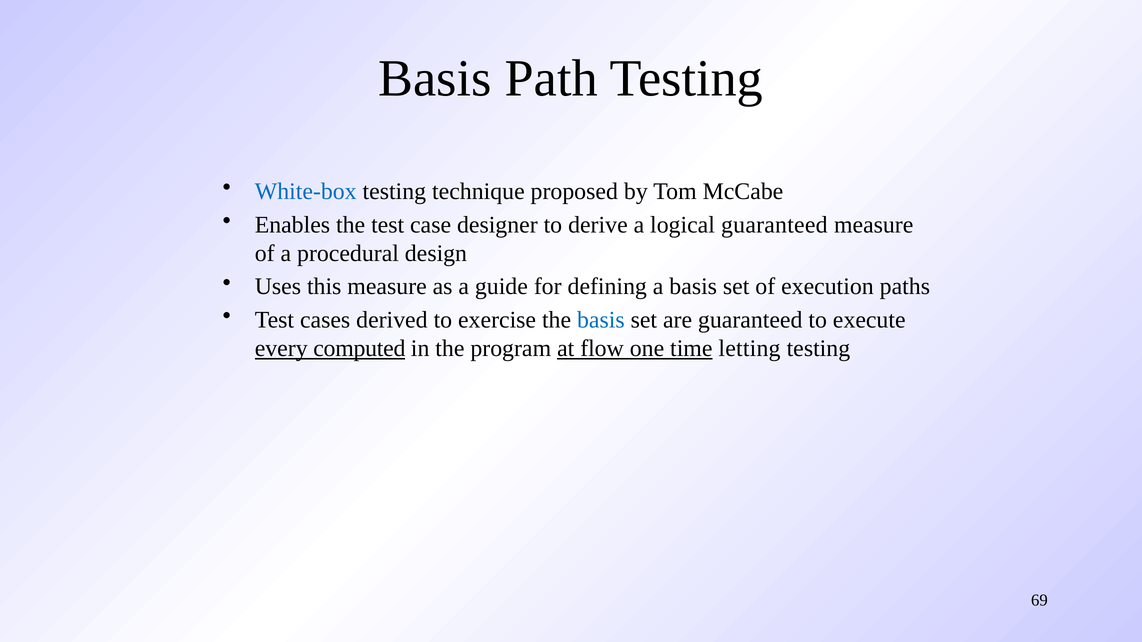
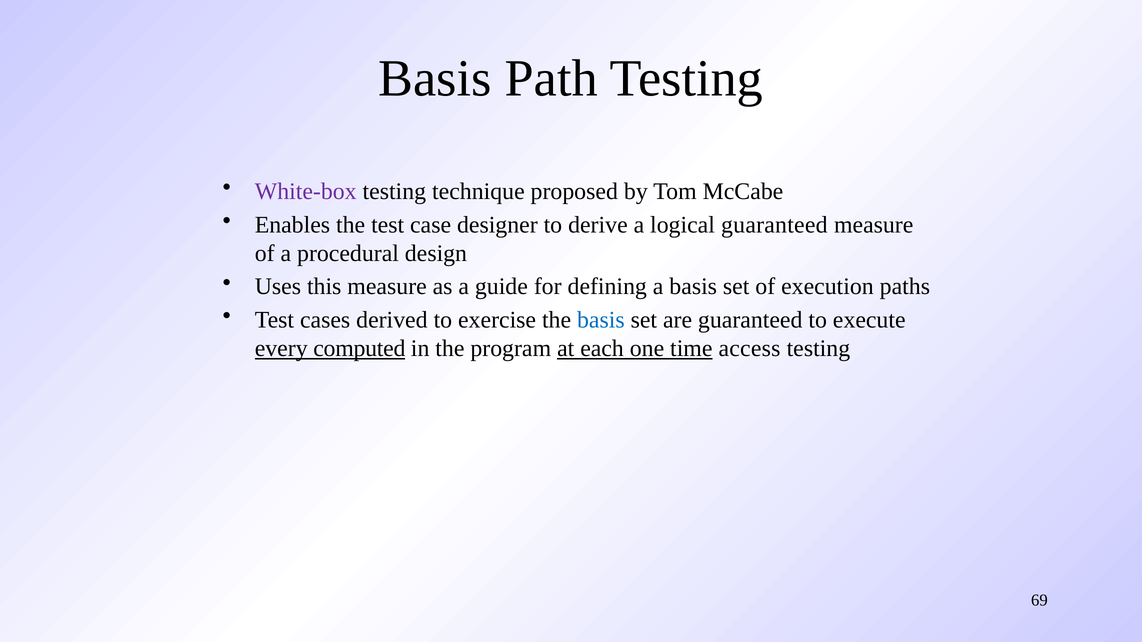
White-box colour: blue -> purple
flow: flow -> each
letting: letting -> access
